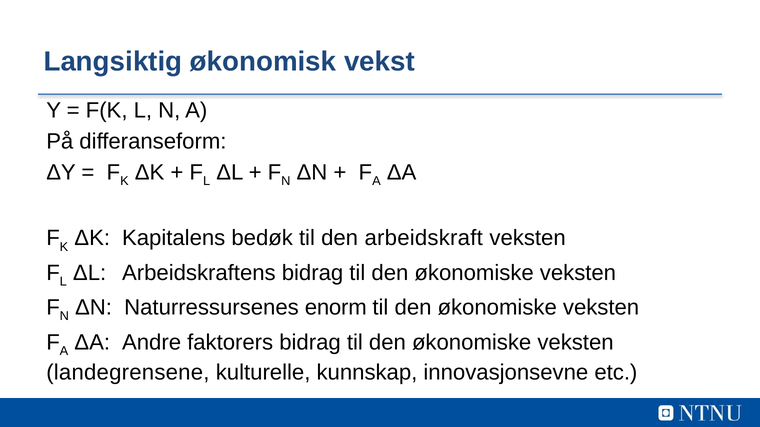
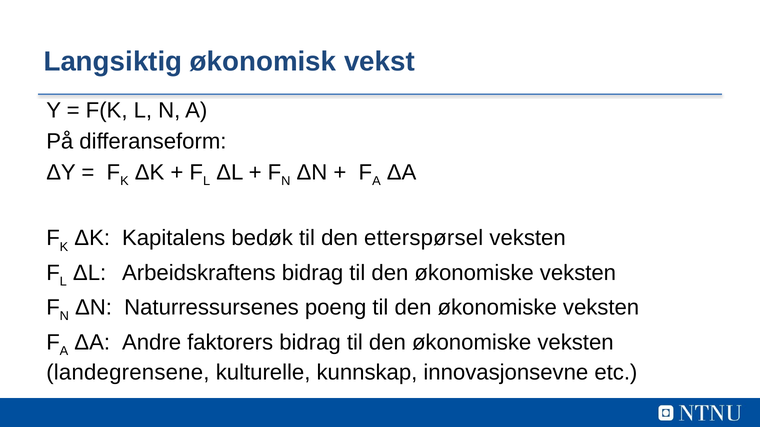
arbeidskraft: arbeidskraft -> etterspørsel
enorm: enorm -> poeng
